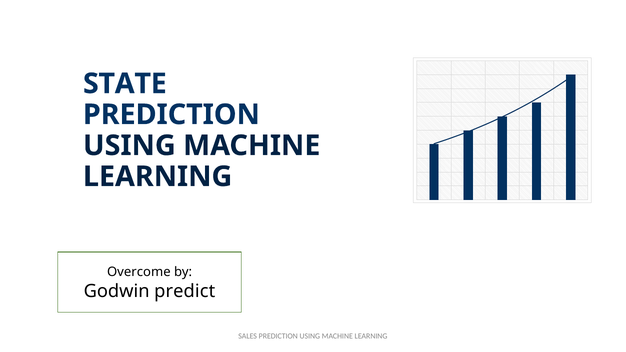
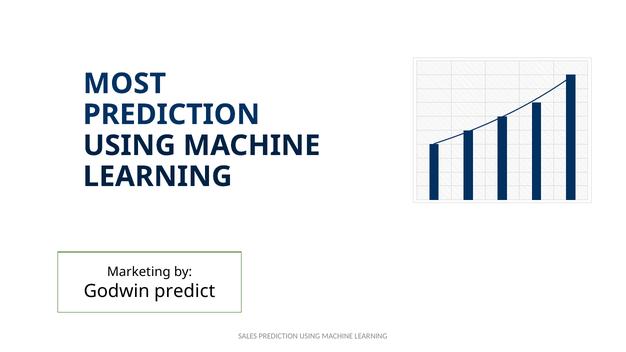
STATE: STATE -> MOST
Overcome: Overcome -> Marketing
